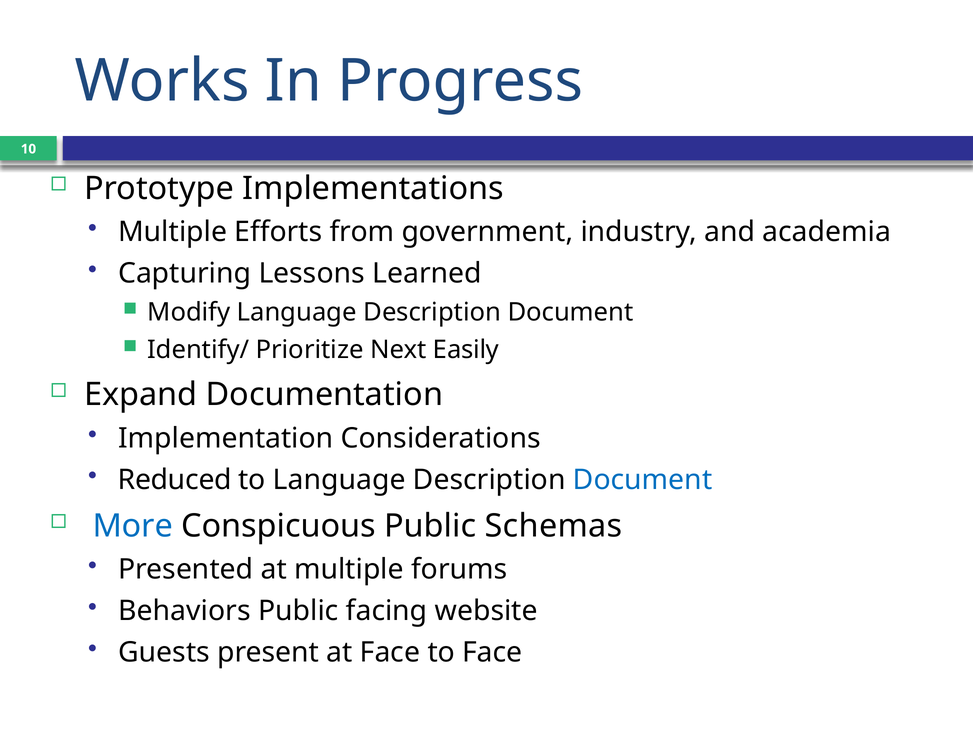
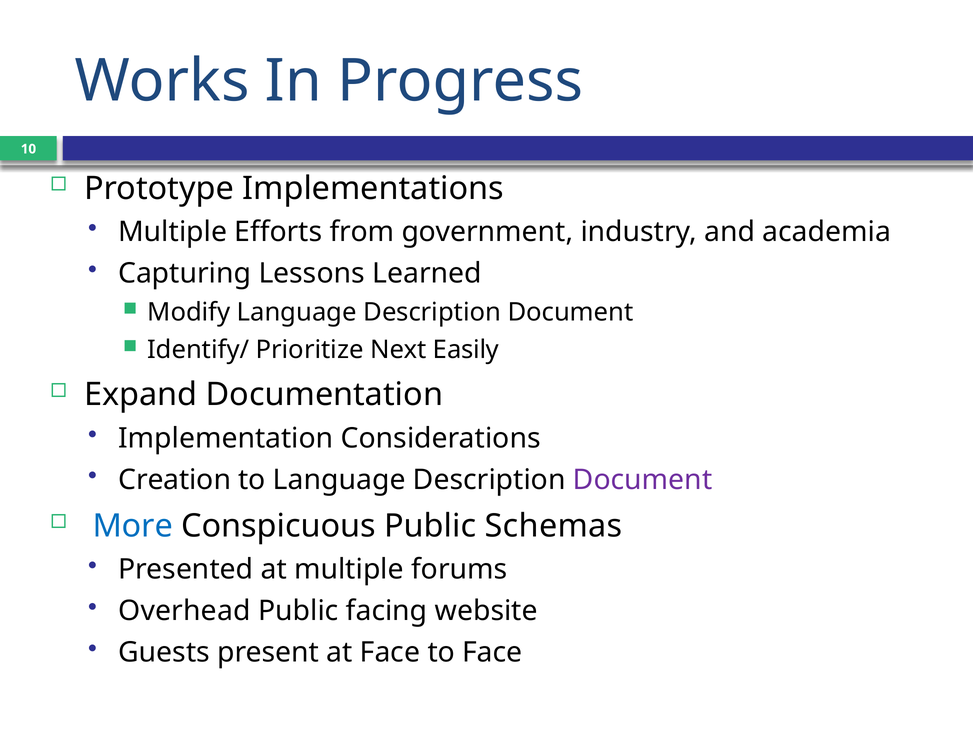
Reduced: Reduced -> Creation
Document at (643, 480) colour: blue -> purple
Behaviors: Behaviors -> Overhead
